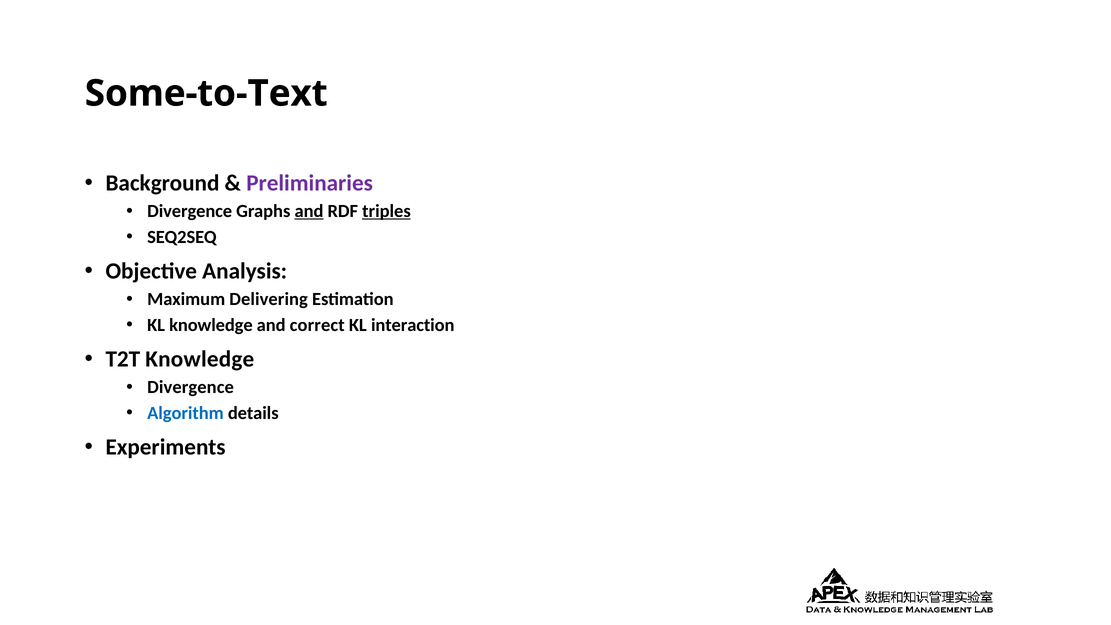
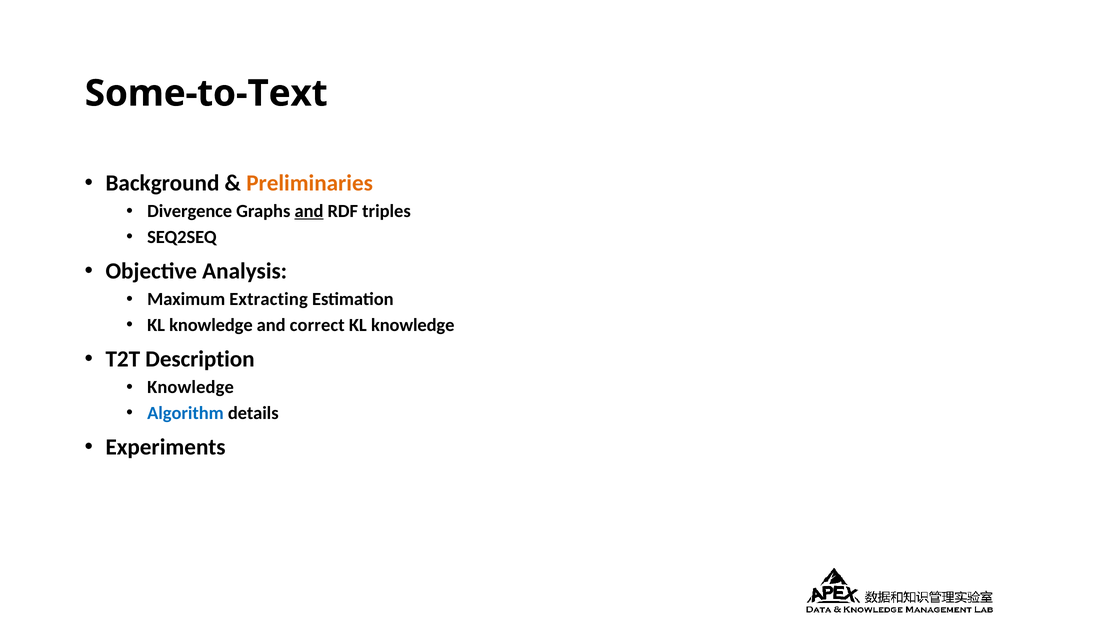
Preliminaries colour: purple -> orange
triples underline: present -> none
Delivering: Delivering -> Extracting
interaction at (413, 325): interaction -> knowledge
T2T Knowledge: Knowledge -> Description
Divergence at (191, 387): Divergence -> Knowledge
